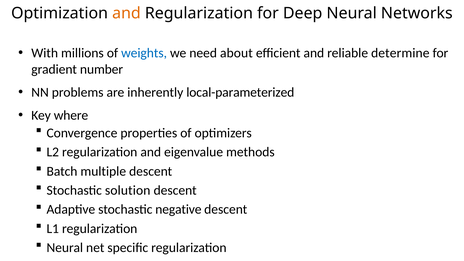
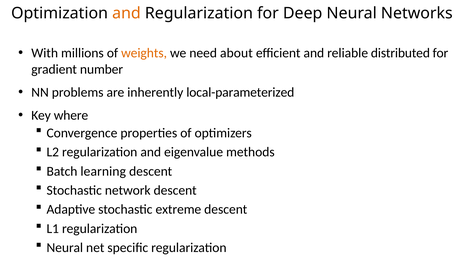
weights colour: blue -> orange
determine: determine -> distributed
multiple: multiple -> learning
solution: solution -> network
negative: negative -> extreme
